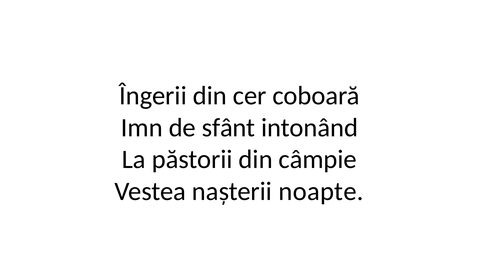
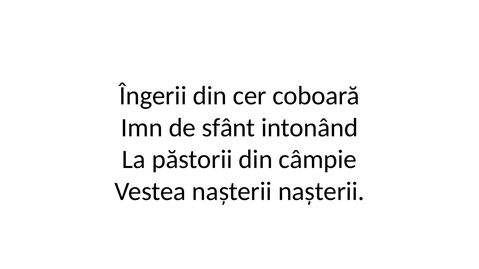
nașterii noapte: noapte -> nașterii
